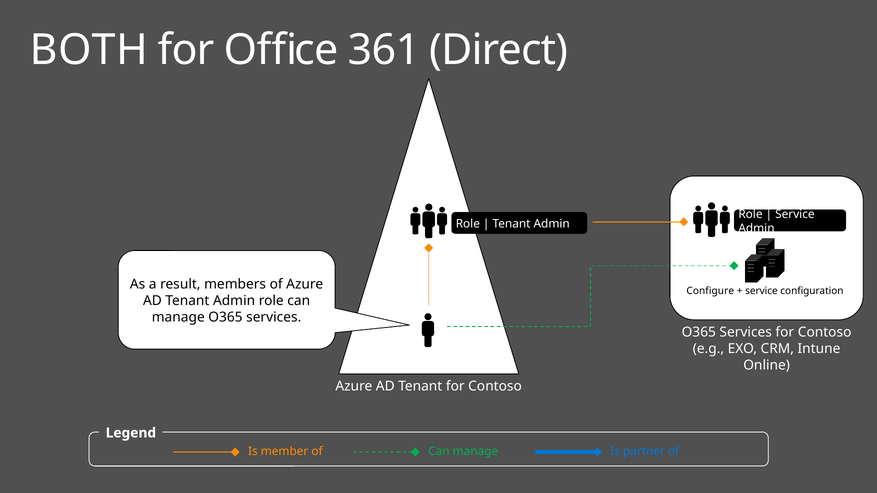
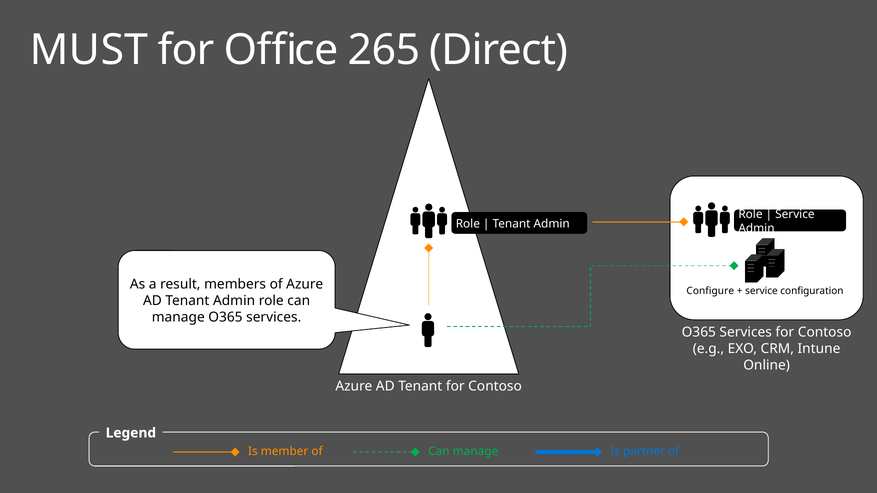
BOTH: BOTH -> MUST
361: 361 -> 265
